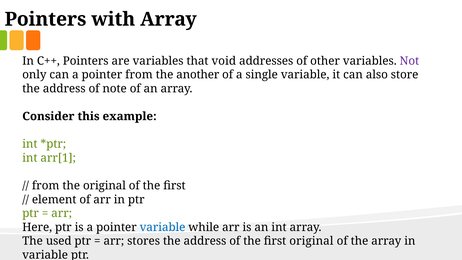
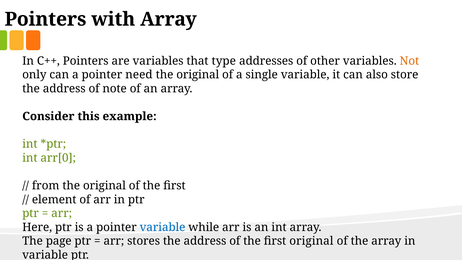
void: void -> type
Not colour: purple -> orange
pointer from: from -> need
another at (198, 75): another -> original
arr[1: arr[1 -> arr[0
used: used -> page
